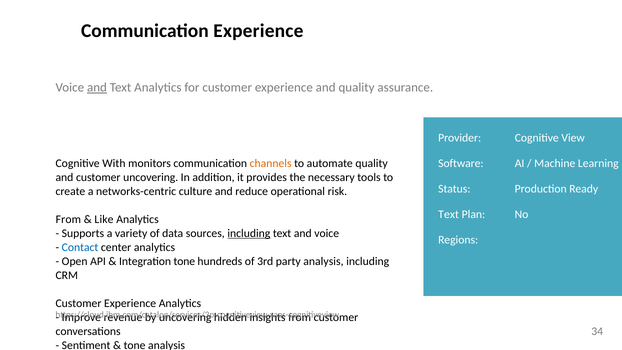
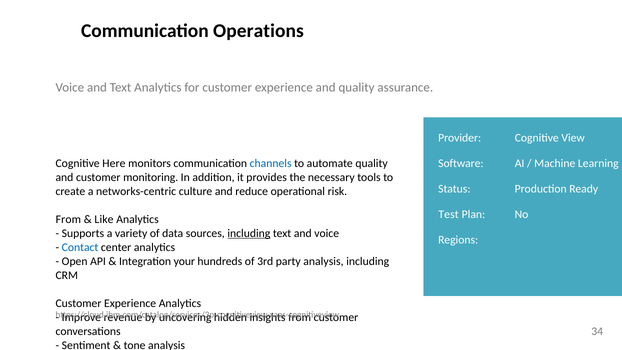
Communication Experience: Experience -> Operations
and at (97, 87) underline: present -> none
Cognitive With: With -> Here
channels colour: orange -> blue
customer uncovering: uncovering -> monitoring
Text at (449, 214): Text -> Test
Integration tone: tone -> your
